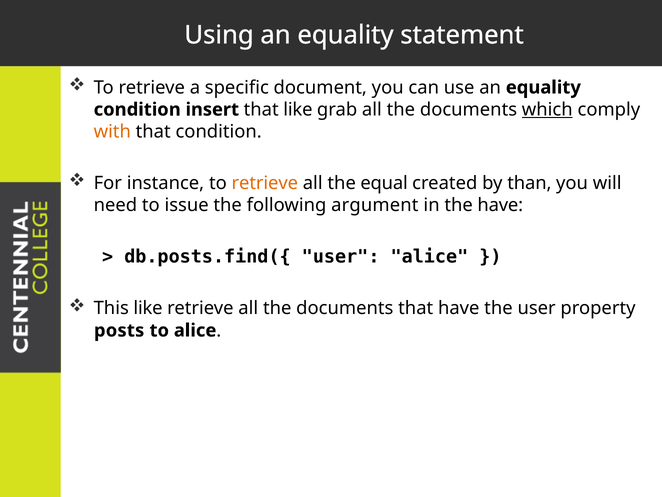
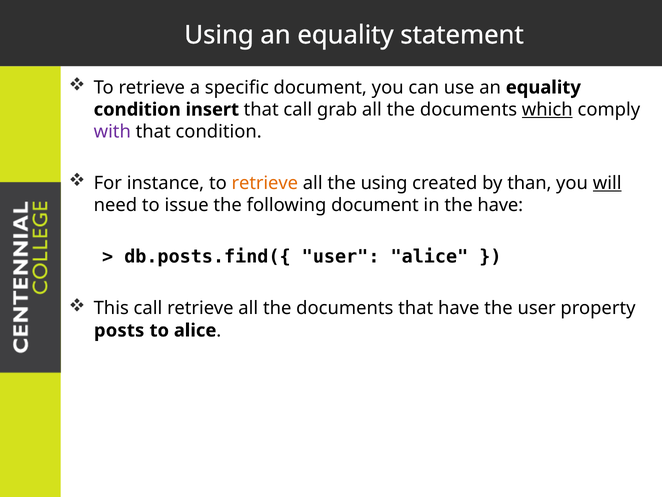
that like: like -> call
with colour: orange -> purple
the equal: equal -> using
will underline: none -> present
following argument: argument -> document
This like: like -> call
